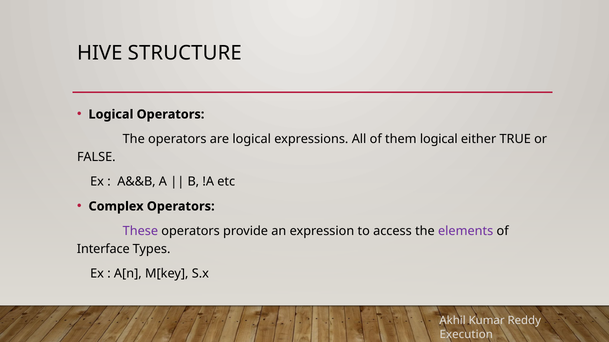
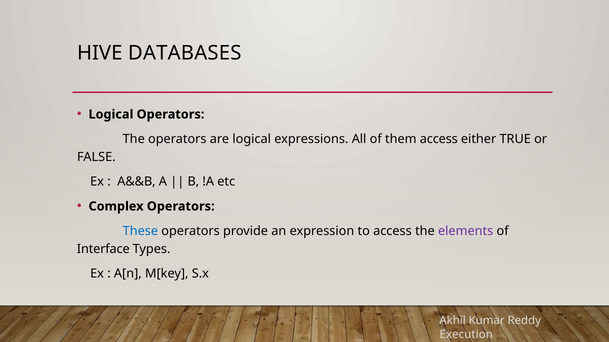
STRUCTURE: STRUCTURE -> DATABASES
them logical: logical -> access
These colour: purple -> blue
